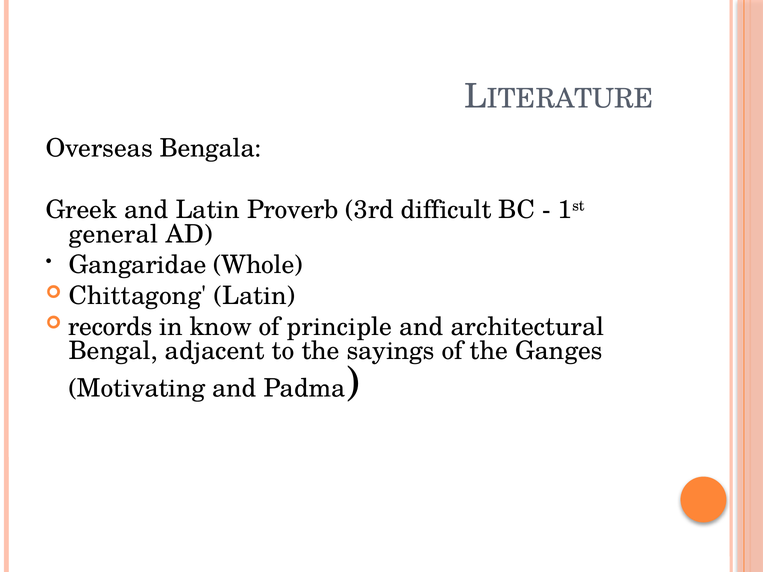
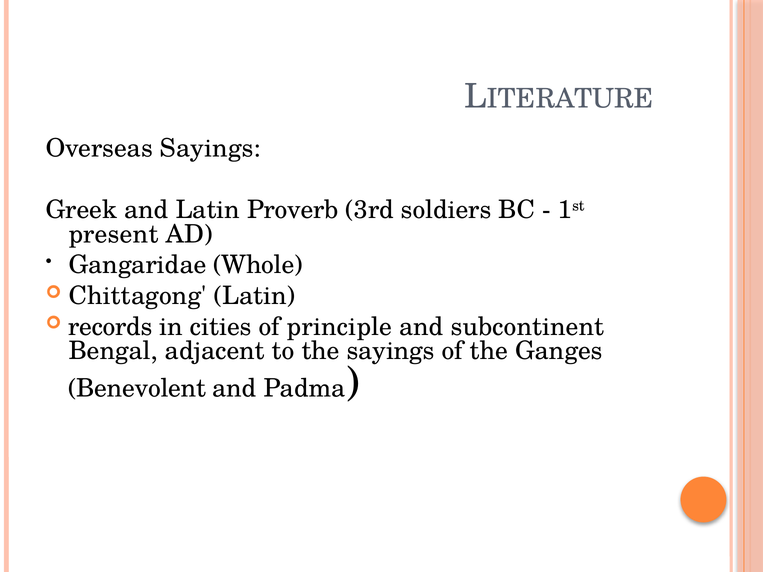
Overseas Bengala: Bengala -> Sayings
difficult: difficult -> soldiers
general: general -> present
know: know -> cities
architectural: architectural -> subcontinent
Motivating: Motivating -> Benevolent
